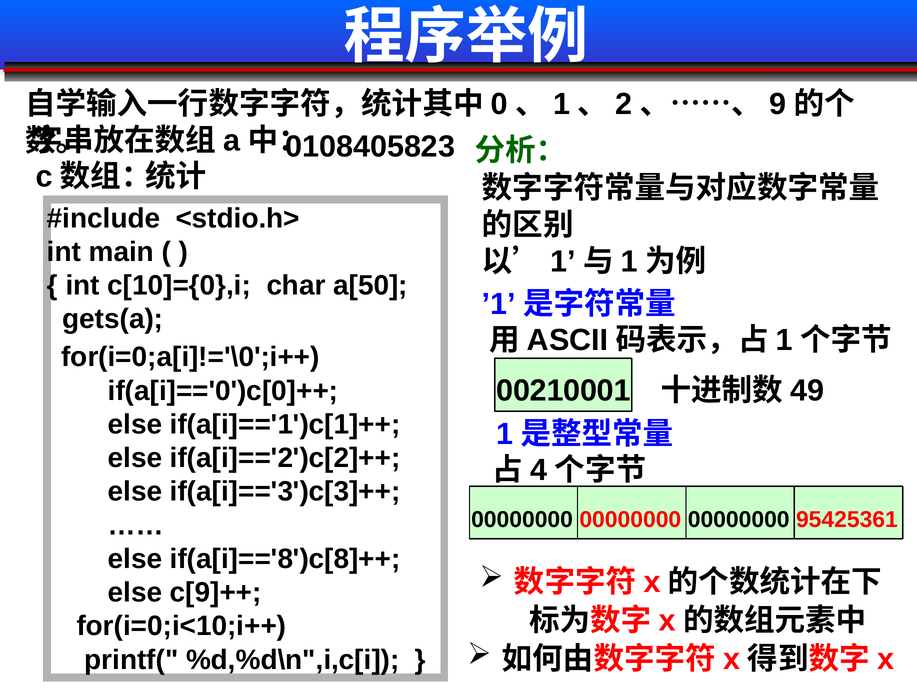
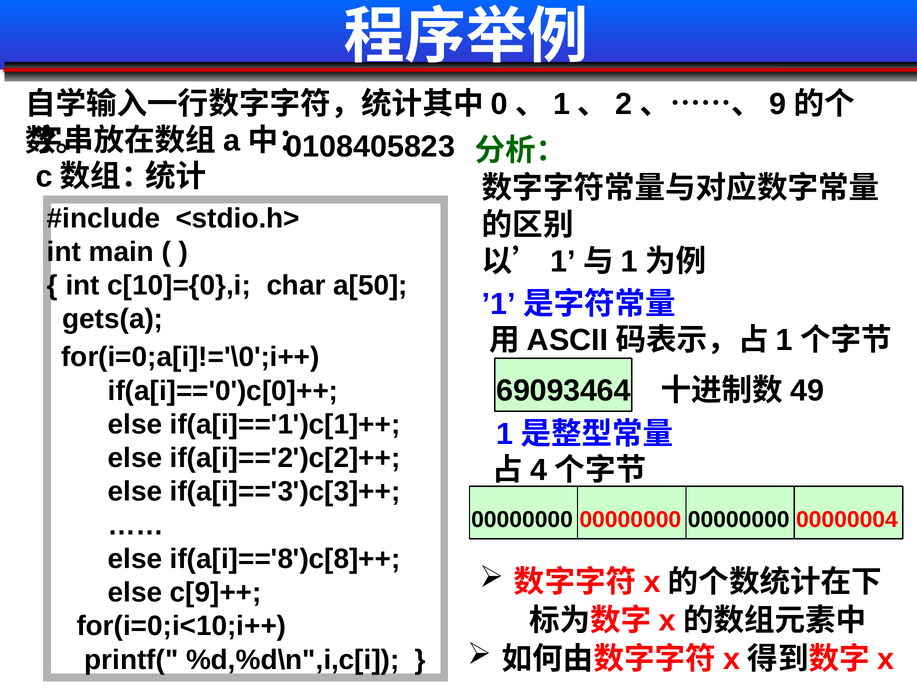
00210001: 00210001 -> 69093464
95425361: 95425361 -> 00000004
